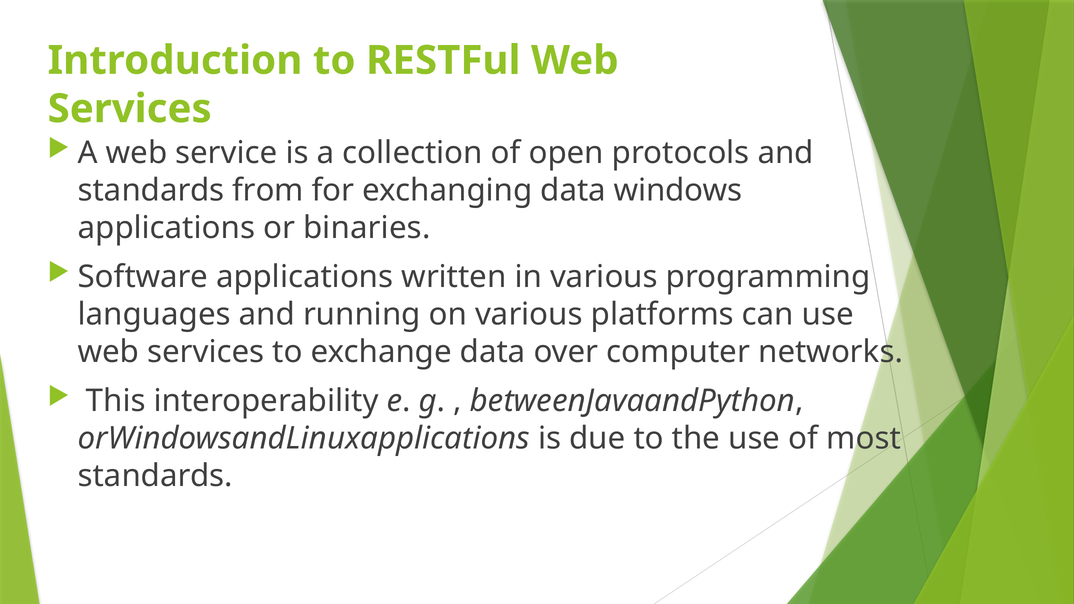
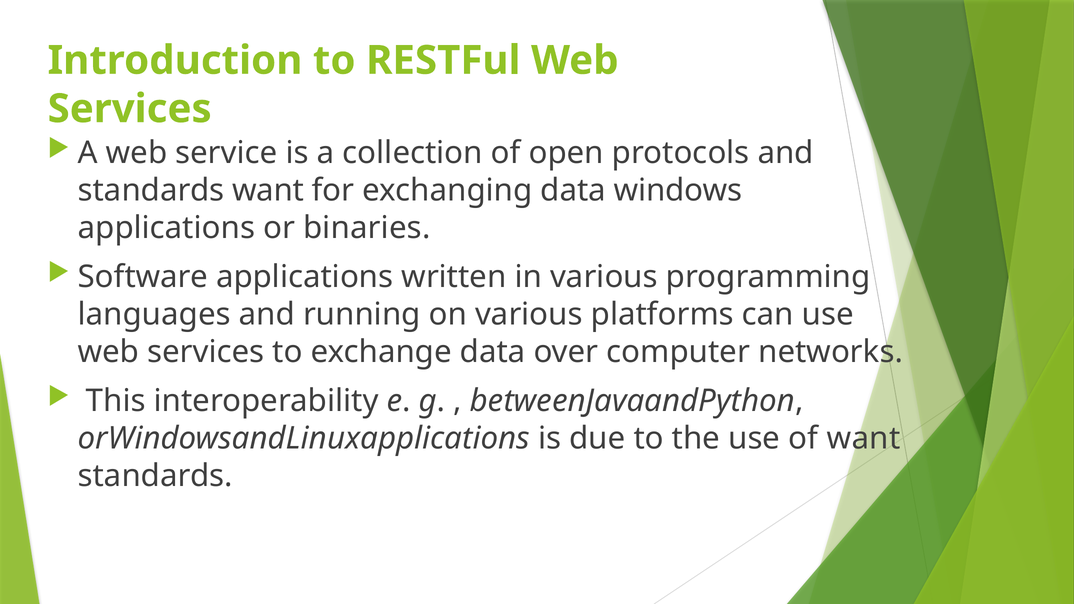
standards from: from -> want
of most: most -> want
